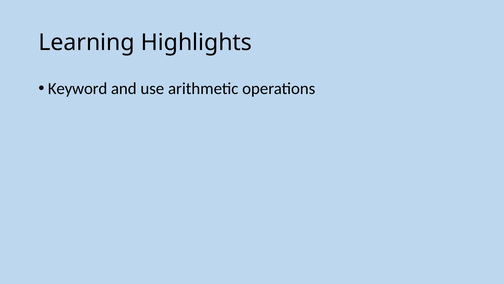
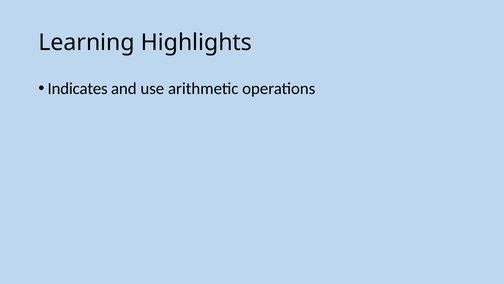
Keyword: Keyword -> Indicates
